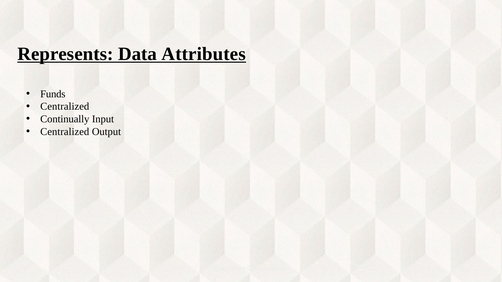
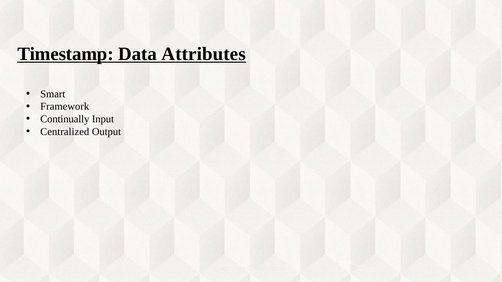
Represents: Represents -> Timestamp
Funds: Funds -> Smart
Centralized at (65, 107): Centralized -> Framework
